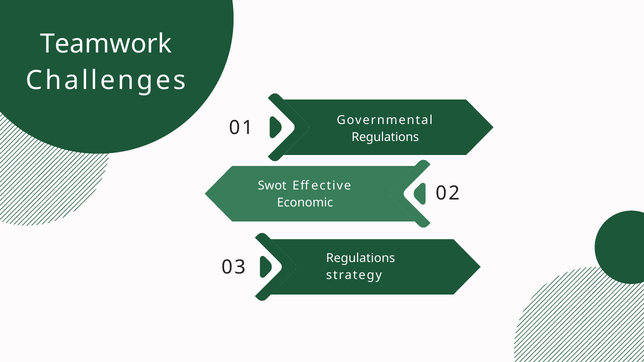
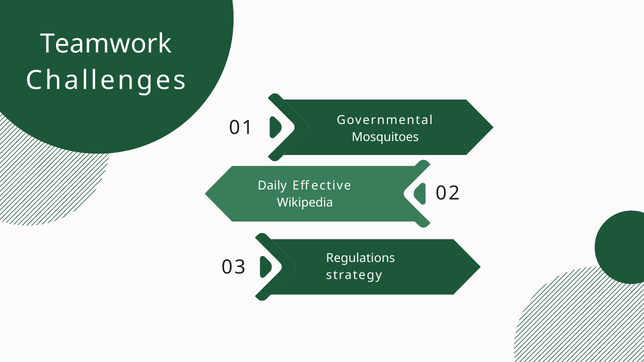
Regulations at (385, 137): Regulations -> Mosquitoes
Swot: Swot -> Daily
Economic: Economic -> Wikipedia
